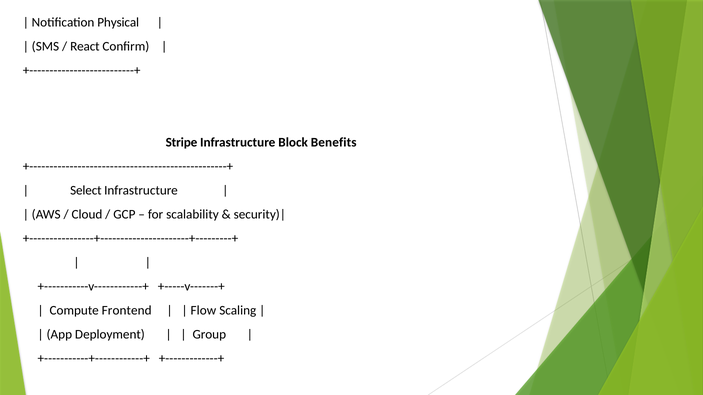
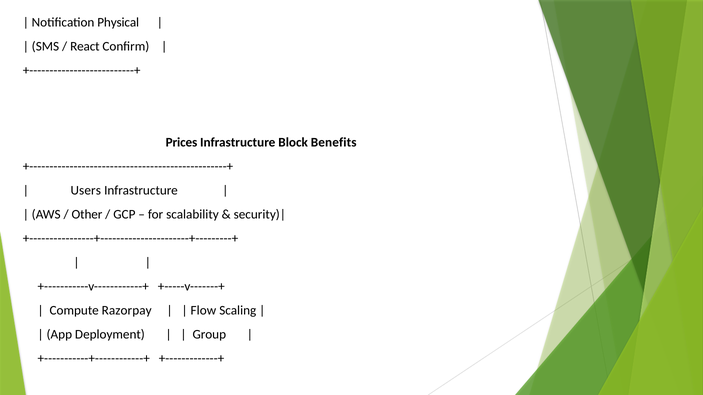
Stripe: Stripe -> Prices
Select: Select -> Users
Cloud: Cloud -> Other
Frontend: Frontend -> Razorpay
